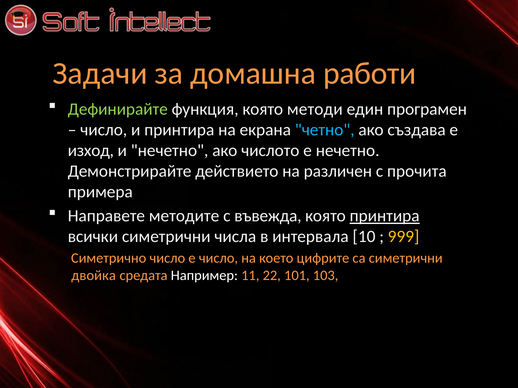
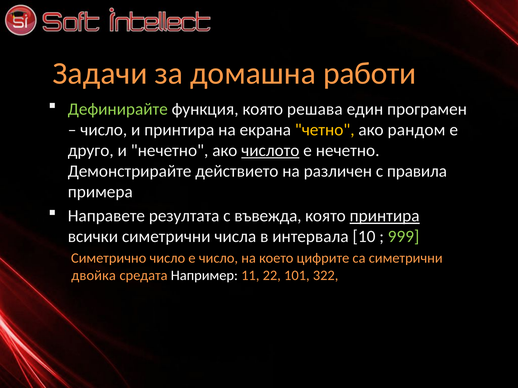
методи: методи -> решава
четно colour: light blue -> yellow
създава: създава -> рандом
изход: изход -> друго
числото underline: none -> present
прочита: прочита -> правила
методите: методите -> резултата
999 colour: yellow -> light green
103: 103 -> 322
